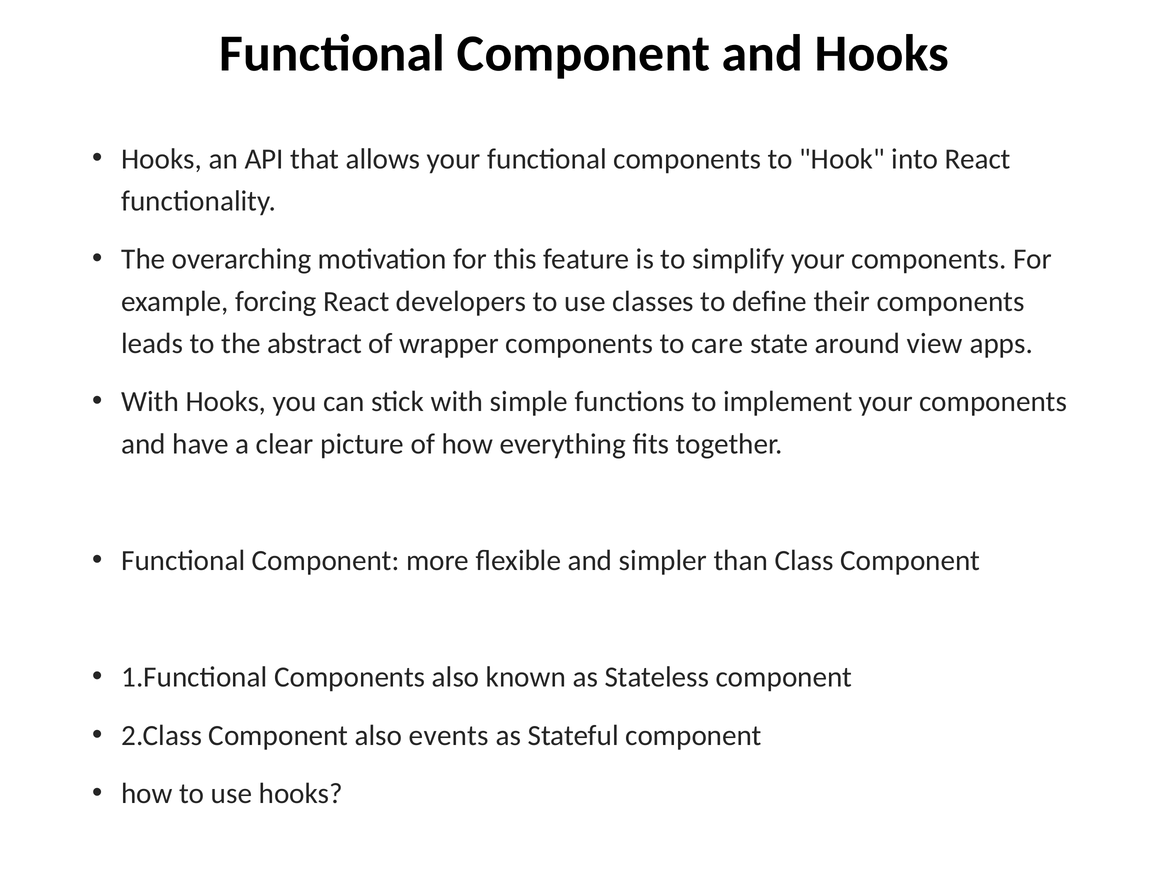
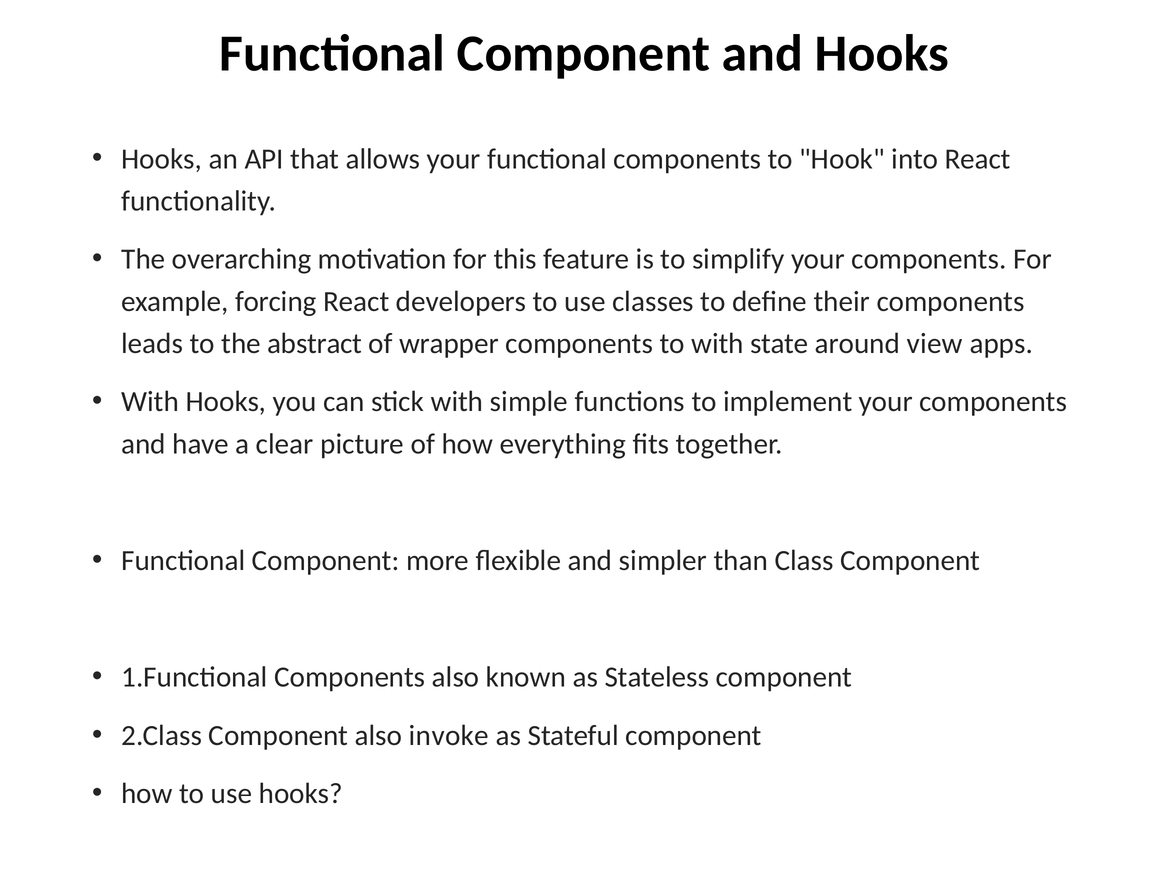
to care: care -> with
events: events -> invoke
